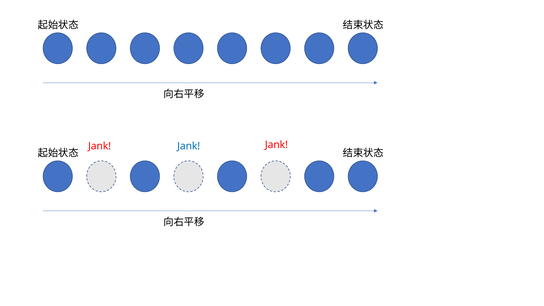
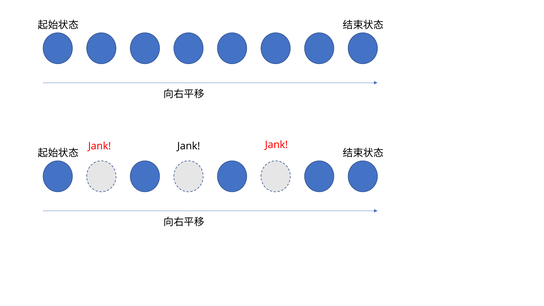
Jank at (189, 146) colour: blue -> black
